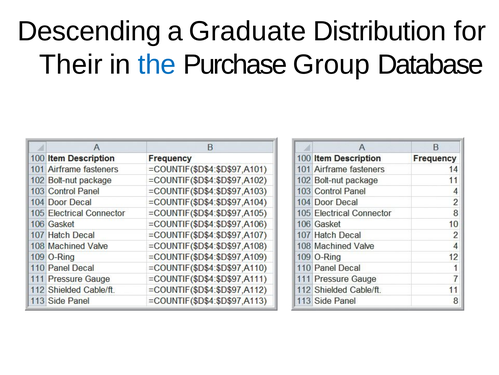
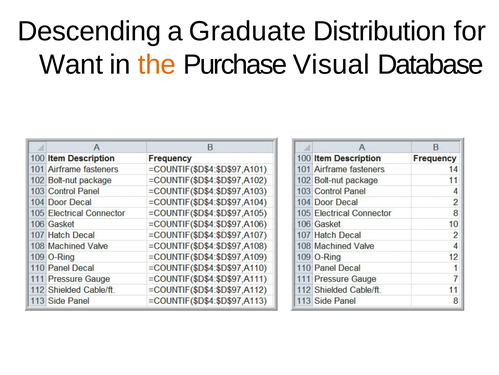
Their: Their -> Want
the colour: blue -> orange
Group: Group -> Visual
